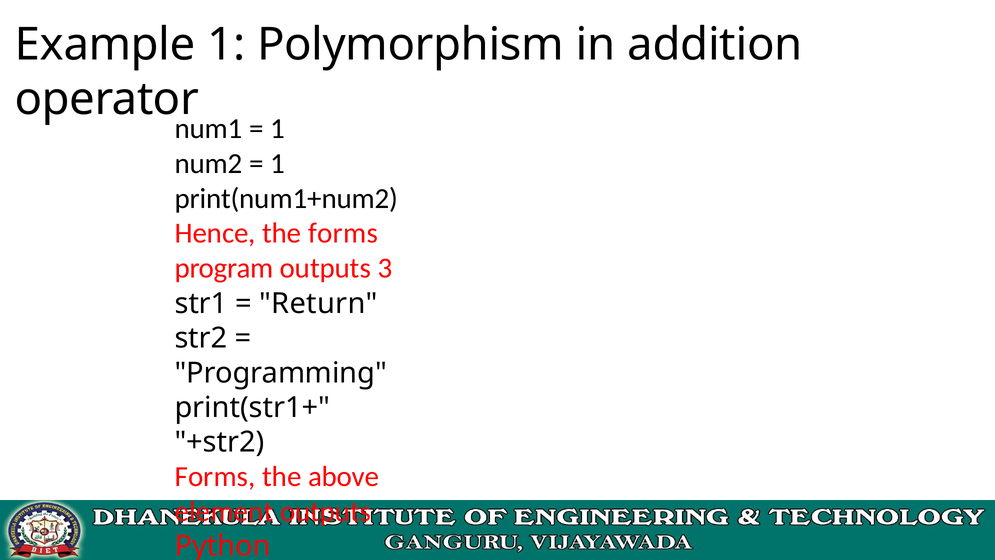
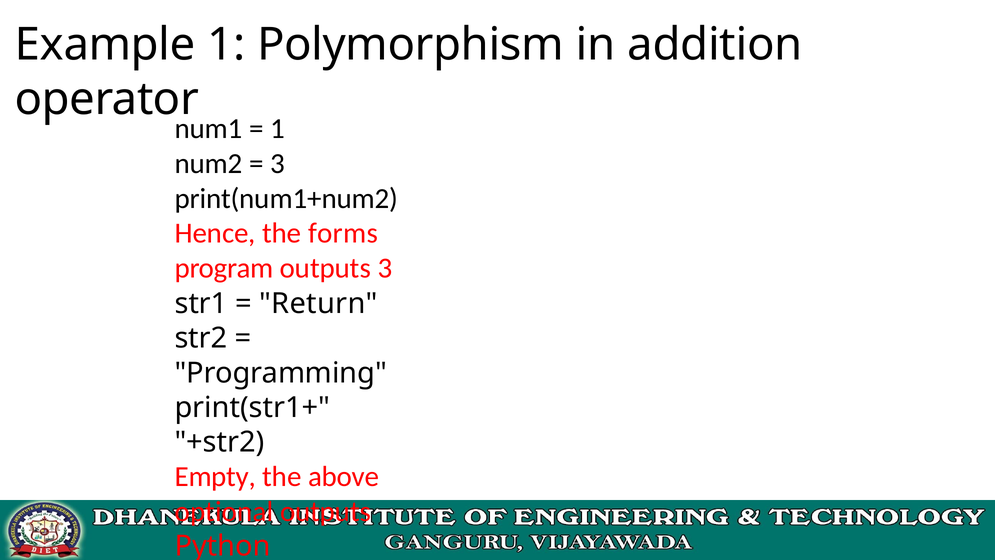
1 at (278, 164): 1 -> 3
Forms at (215, 477): Forms -> Empty
element: element -> optional
